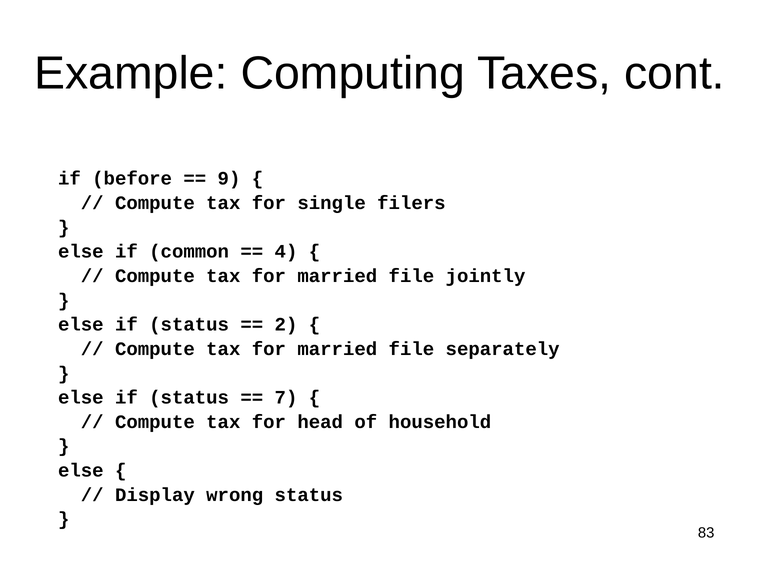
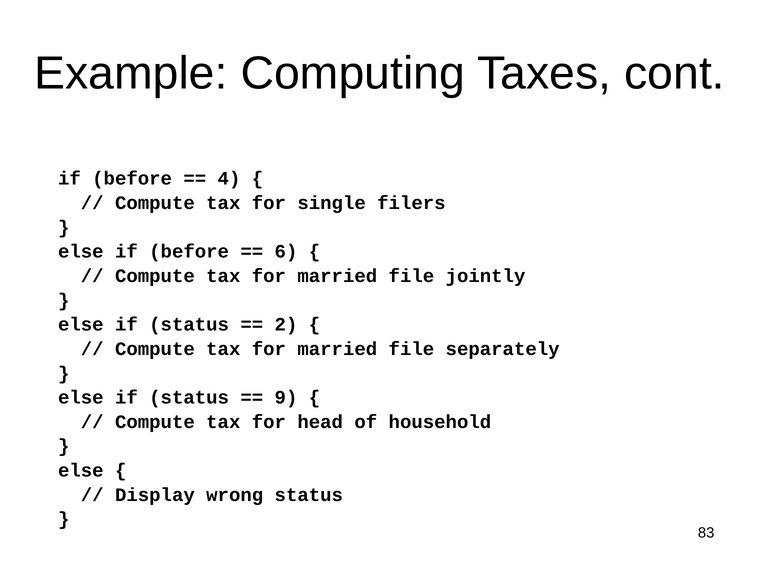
9: 9 -> 4
else if common: common -> before
4: 4 -> 6
7: 7 -> 9
